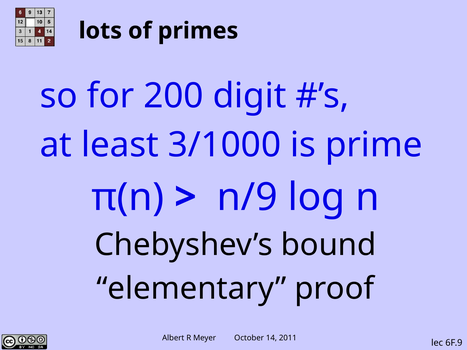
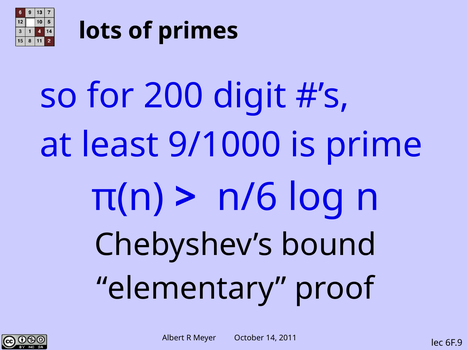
3/1000: 3/1000 -> 9/1000
n/9: n/9 -> n/6
